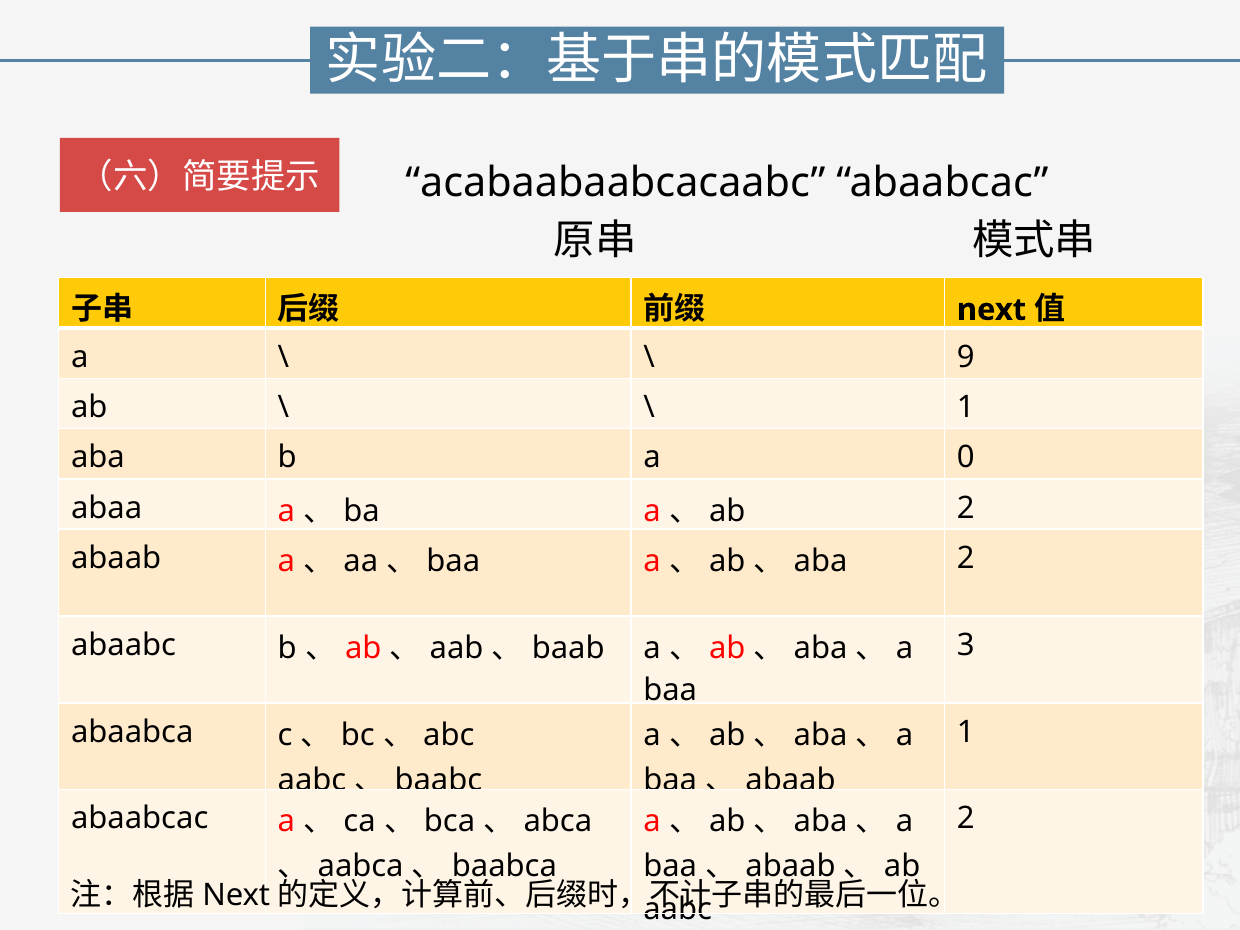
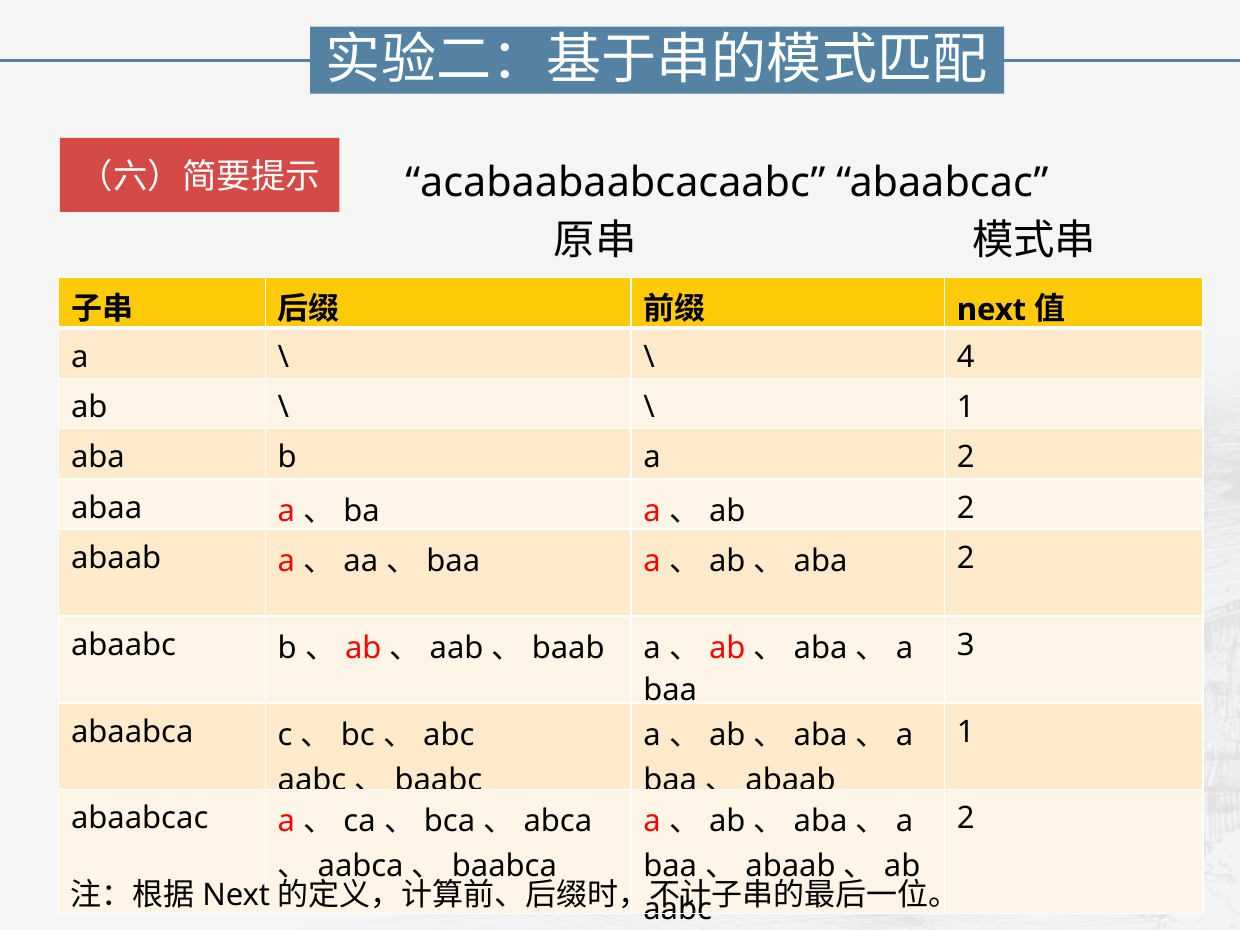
9: 9 -> 4
a 0: 0 -> 2
